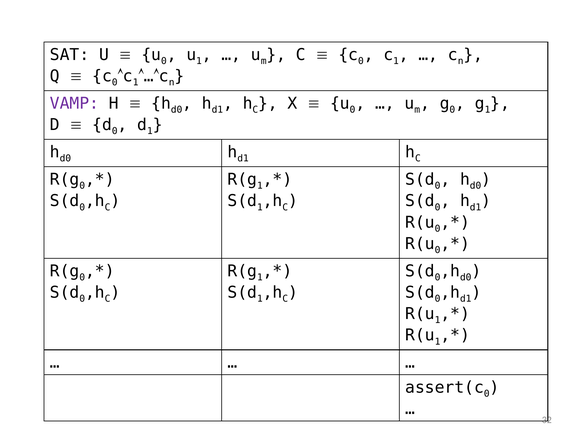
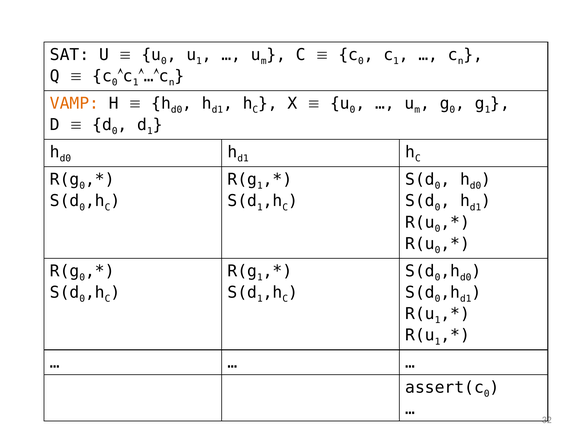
VAMP colour: purple -> orange
